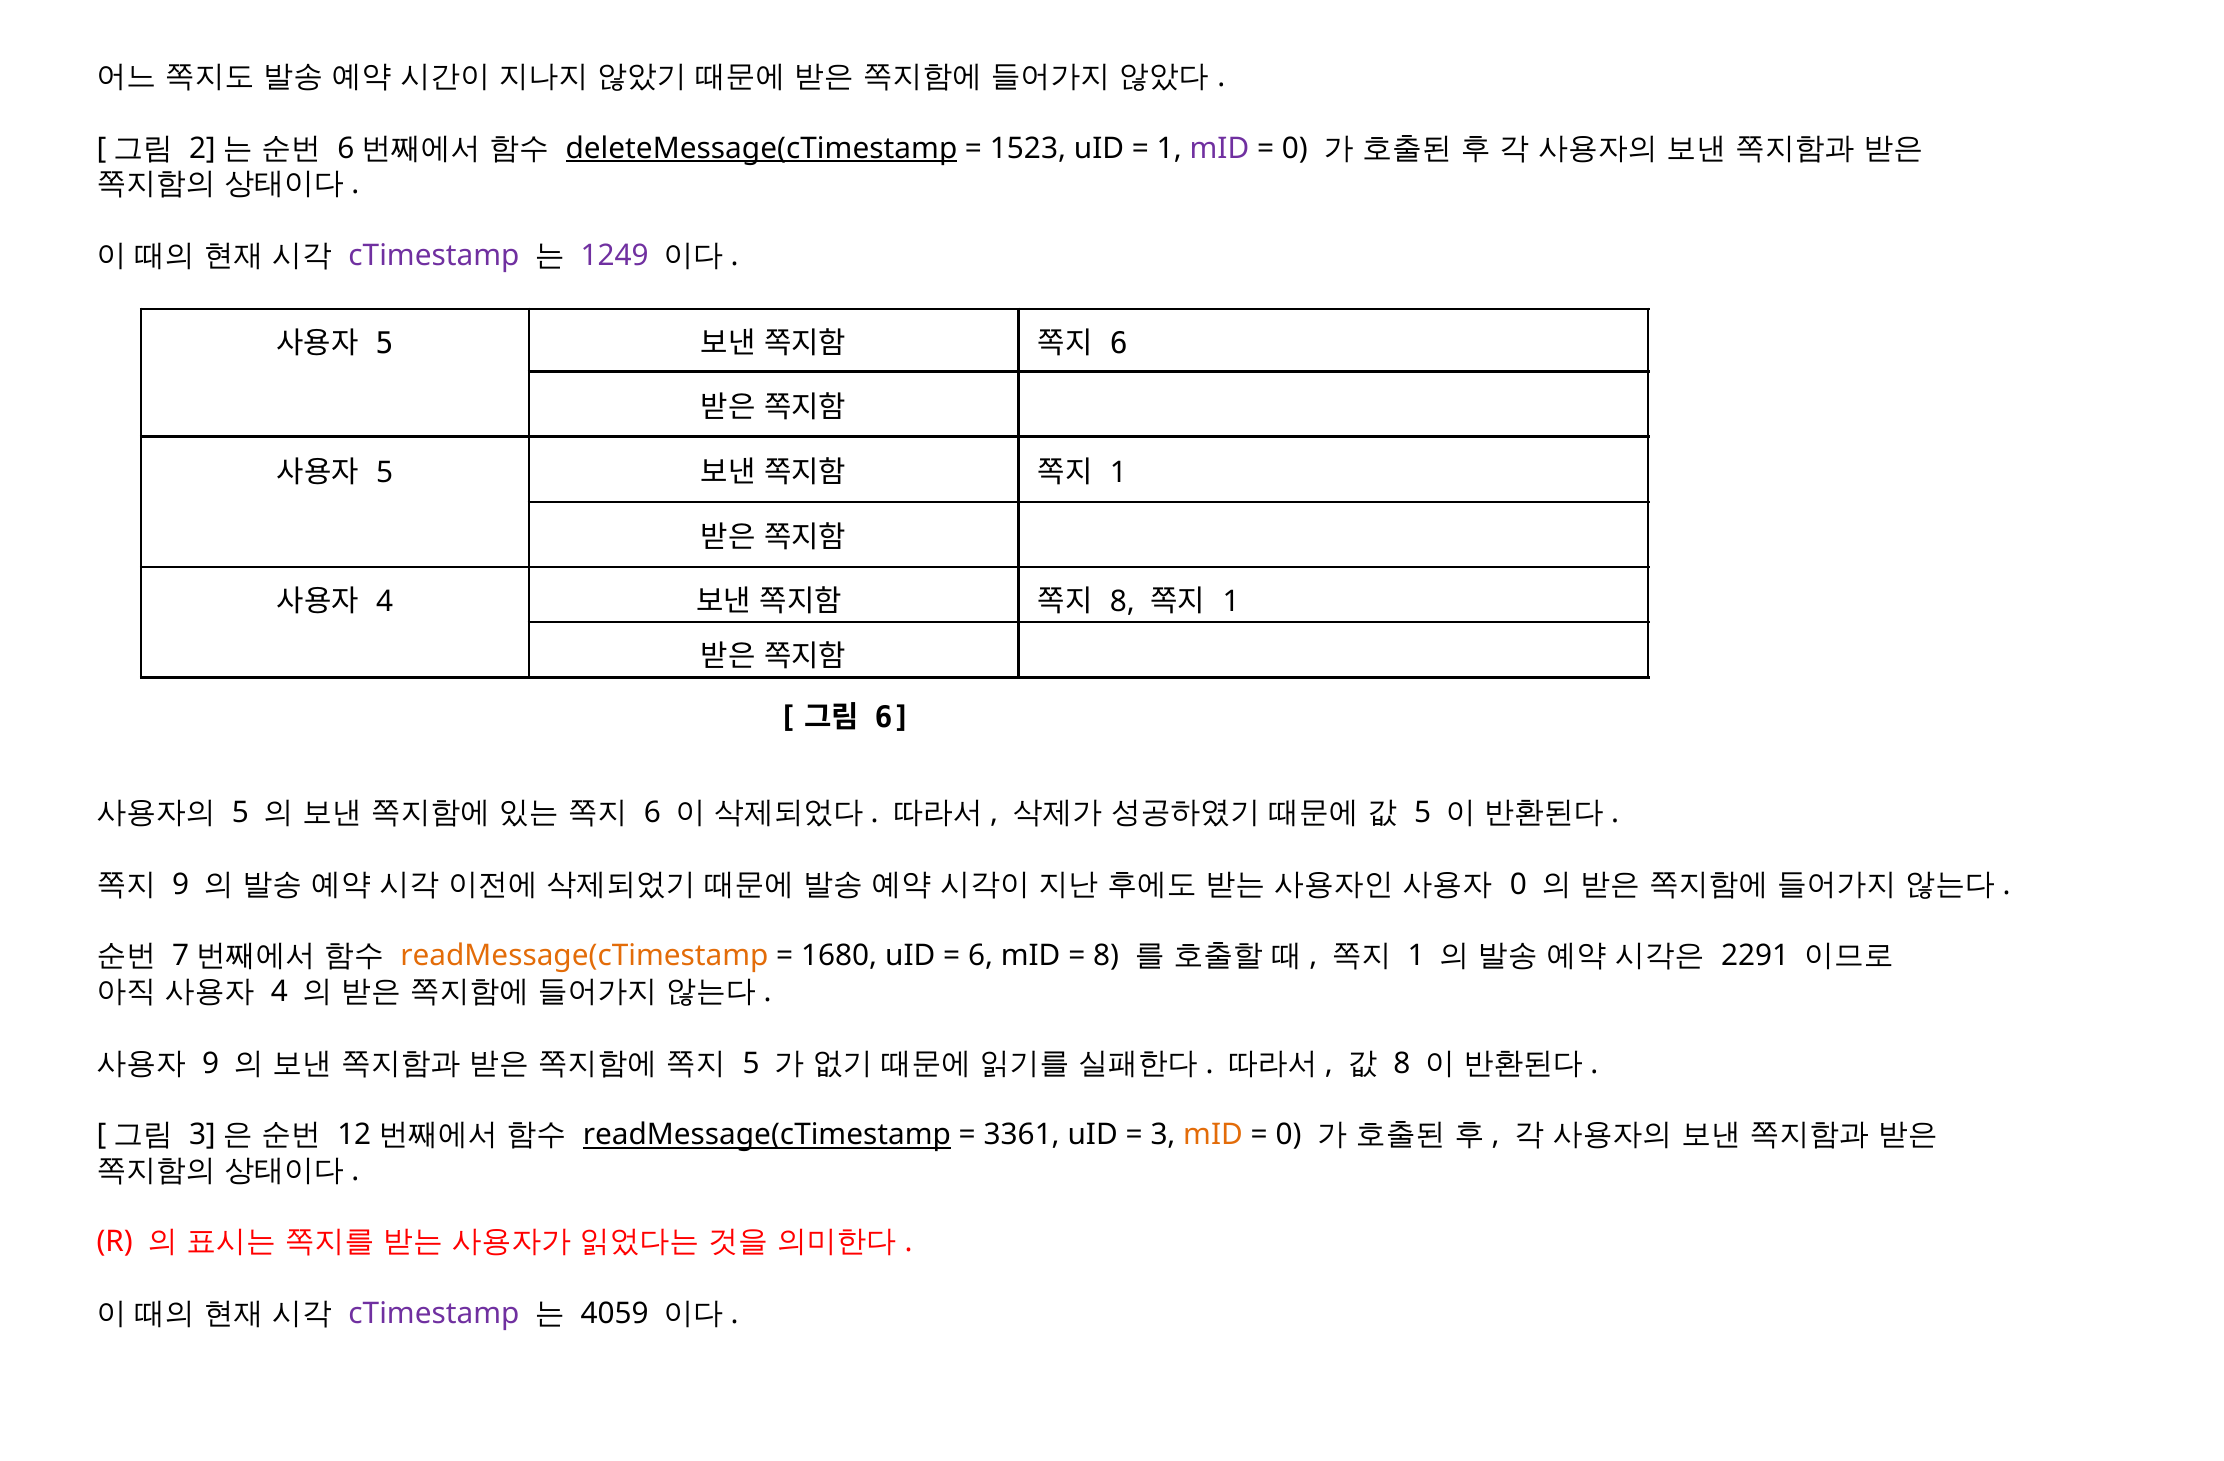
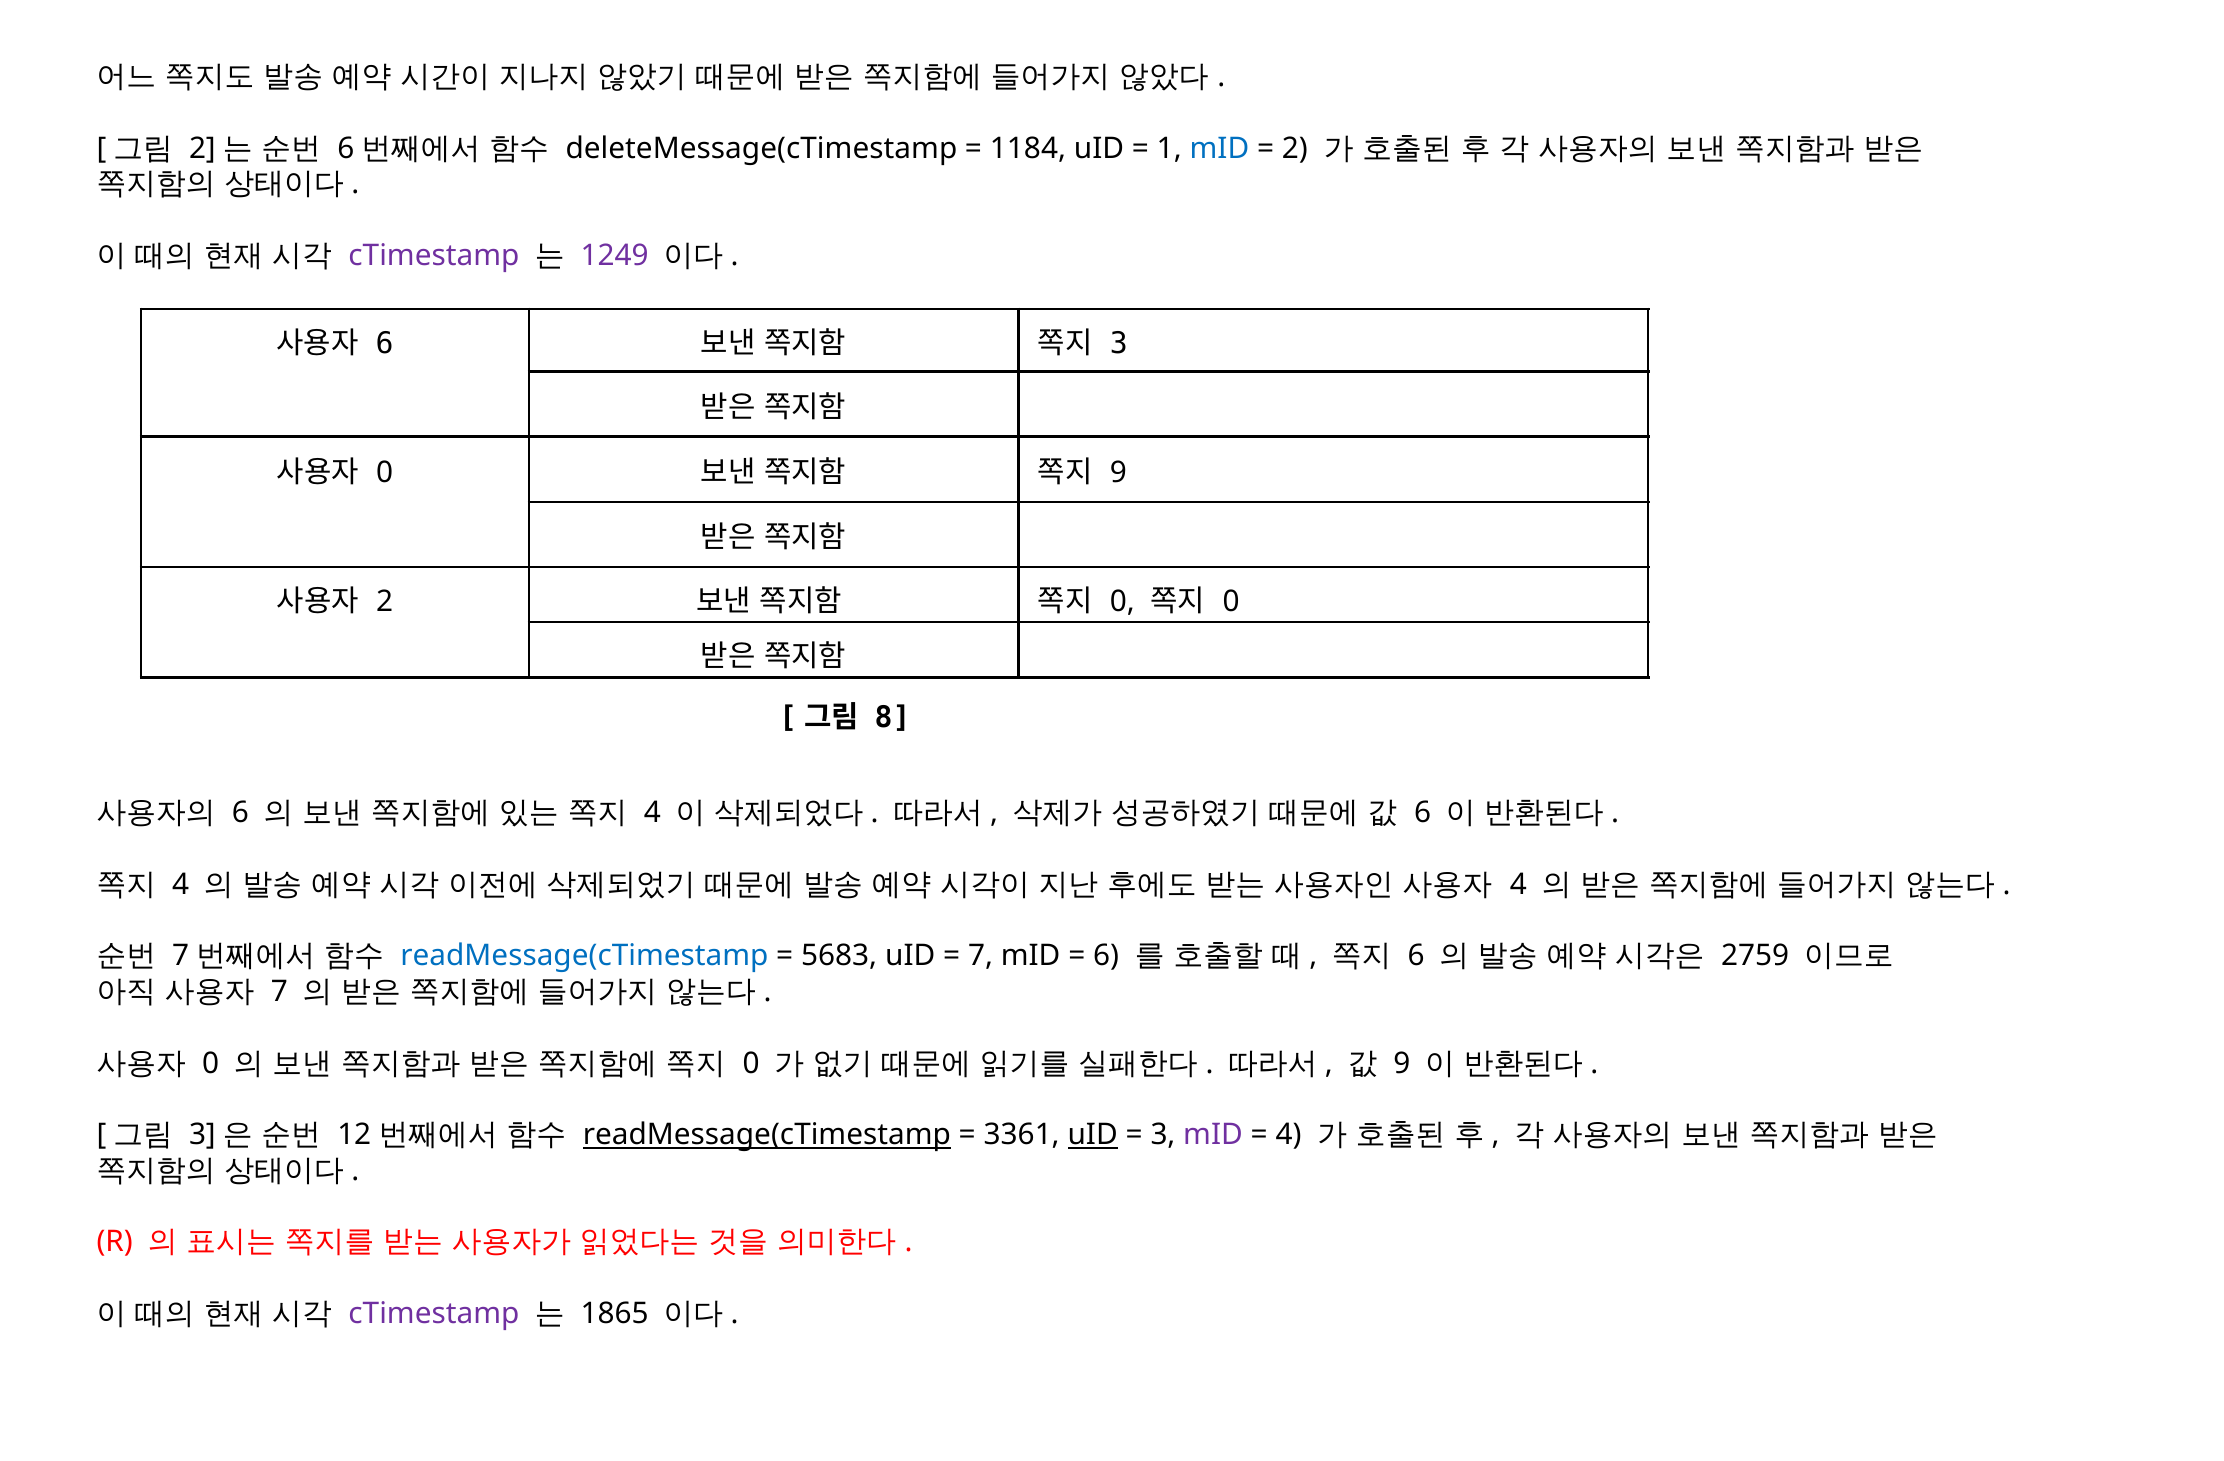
deleteMessage(cTimestamp underline: present -> none
1523: 1523 -> 1184
mID at (1219, 148) colour: purple -> blue
0 at (1295, 148): 0 -> 2
5 at (384, 343): 5 -> 6
6 at (1119, 343): 6 -> 3
5 at (385, 472): 5 -> 0
1 at (1118, 472): 1 -> 9
4 at (385, 601): 4 -> 2
8 at (1122, 601): 8 -> 0
1 at (1231, 601): 1 -> 0
6 at (893, 717): 6 -> 8
5 at (240, 813): 5 -> 6
6 at (652, 813): 6 -> 4
5 at (1423, 813): 5 -> 6
9 at (181, 885): 9 -> 4
0 at (1518, 885): 0 -> 4
readMessage(cTimestamp at (584, 956) colour: orange -> blue
1680: 1680 -> 5683
6 at (981, 956): 6 -> 7
8 at (1106, 956): 8 -> 6
1 at (1416, 956): 1 -> 6
2291: 2291 -> 2759
4 at (279, 992): 4 -> 7
9 at (211, 1063): 9 -> 0
5 at (751, 1063): 5 -> 0
8 at (1402, 1063): 8 -> 9
uID at (1093, 1135) underline: none -> present
mID at (1213, 1135) colour: orange -> purple
0 at (1289, 1135): 0 -> 4
4059: 4059 -> 1865
